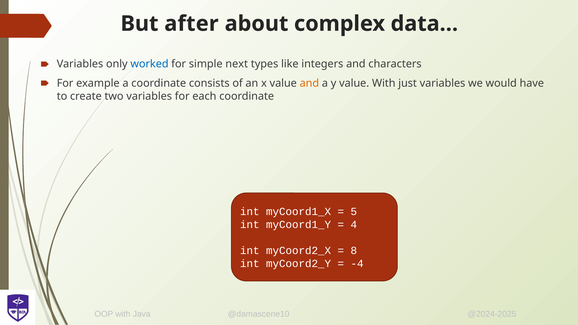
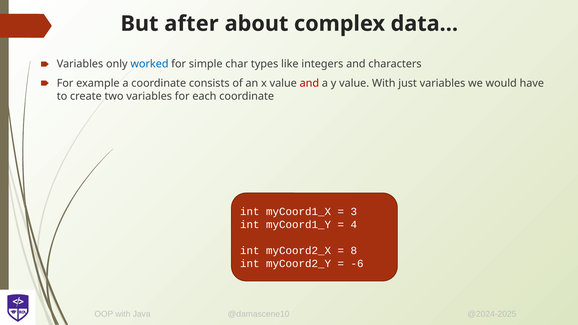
next: next -> char
and at (309, 83) colour: orange -> red
5: 5 -> 3
-4: -4 -> -6
